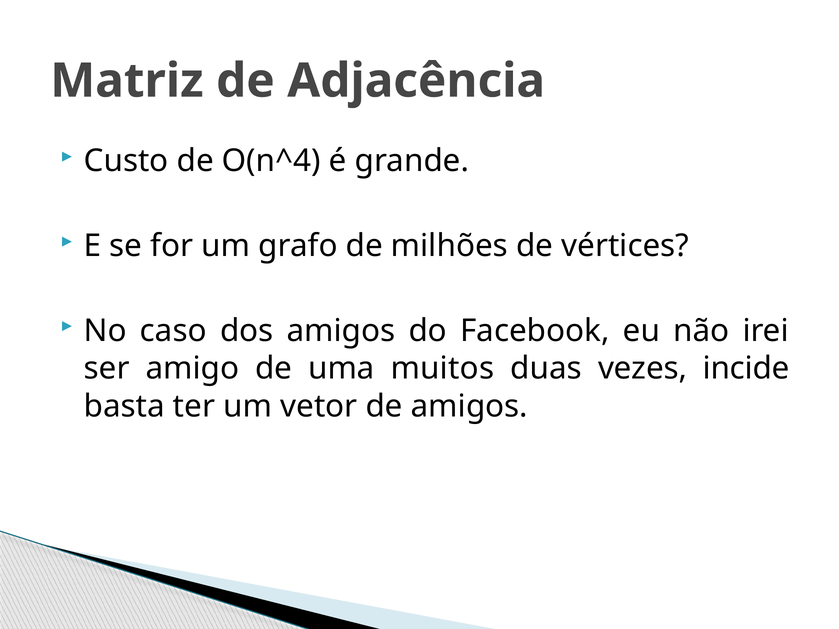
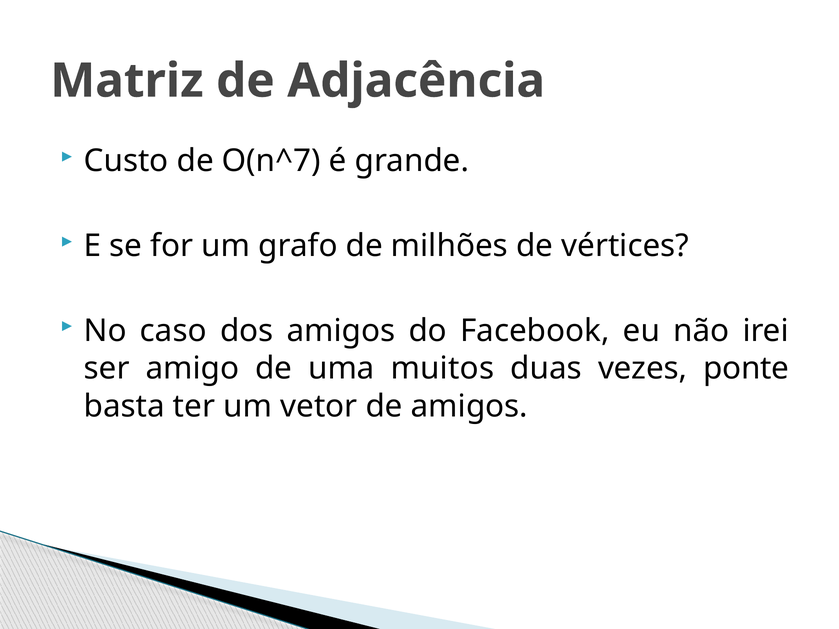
O(n^4: O(n^4 -> O(n^7
incide: incide -> ponte
